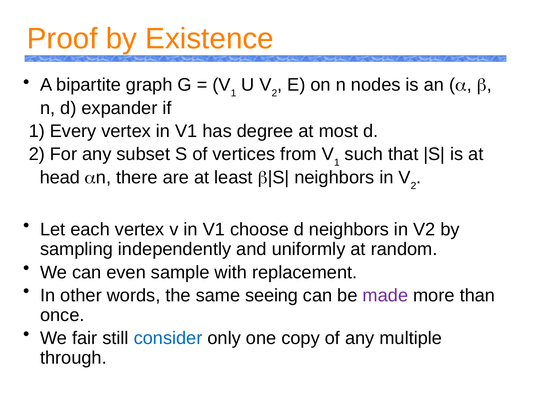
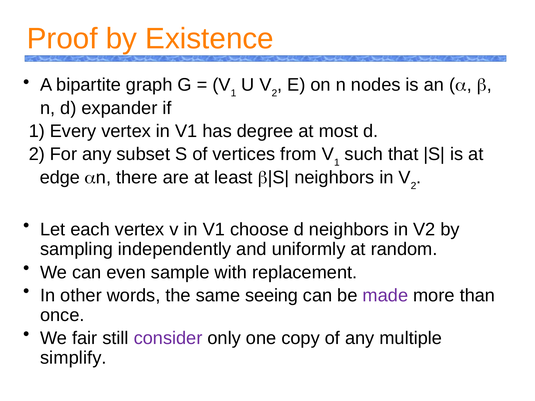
head: head -> edge
consider colour: blue -> purple
through: through -> simplify
